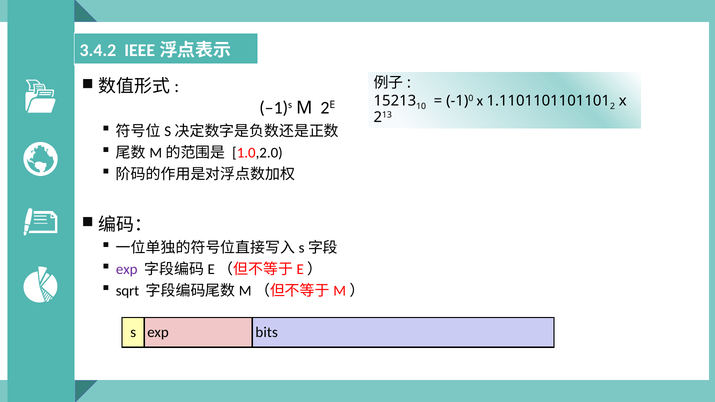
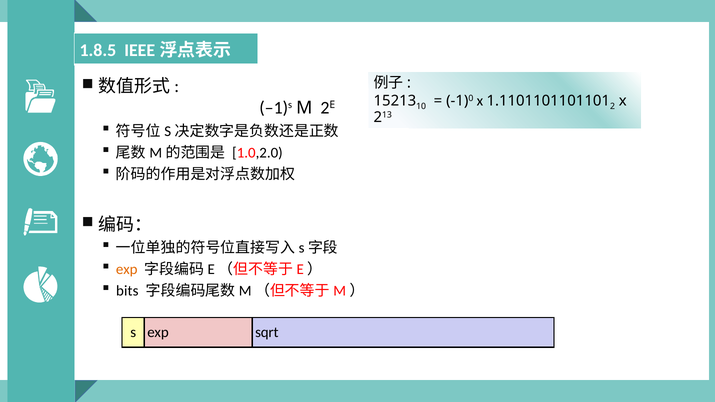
3.4.2: 3.4.2 -> 1.8.5
exp at (127, 269) colour: purple -> orange
sqrt: sqrt -> bits
bits: bits -> sqrt
